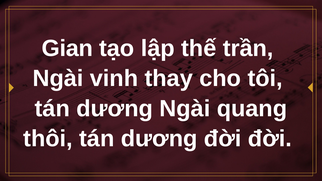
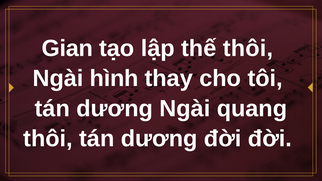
thế trần: trần -> thôi
vinh: vinh -> hình
